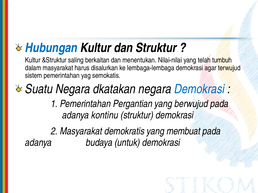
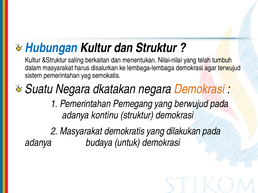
Demokrasi at (199, 89) colour: blue -> orange
Pergantian: Pergantian -> Pemegang
membuat: membuat -> dilakukan
